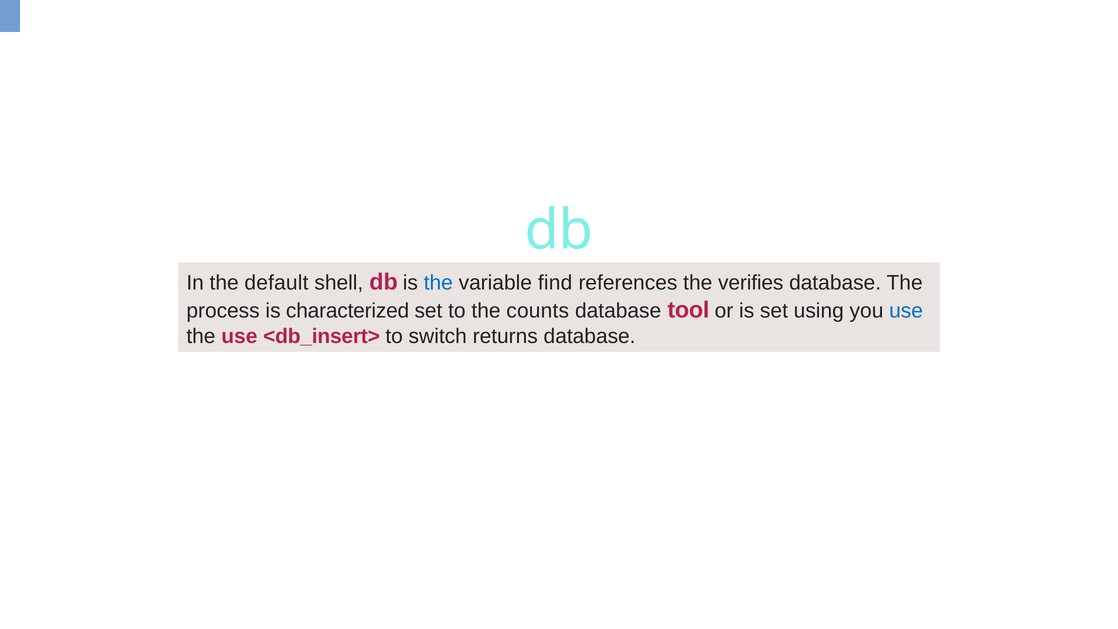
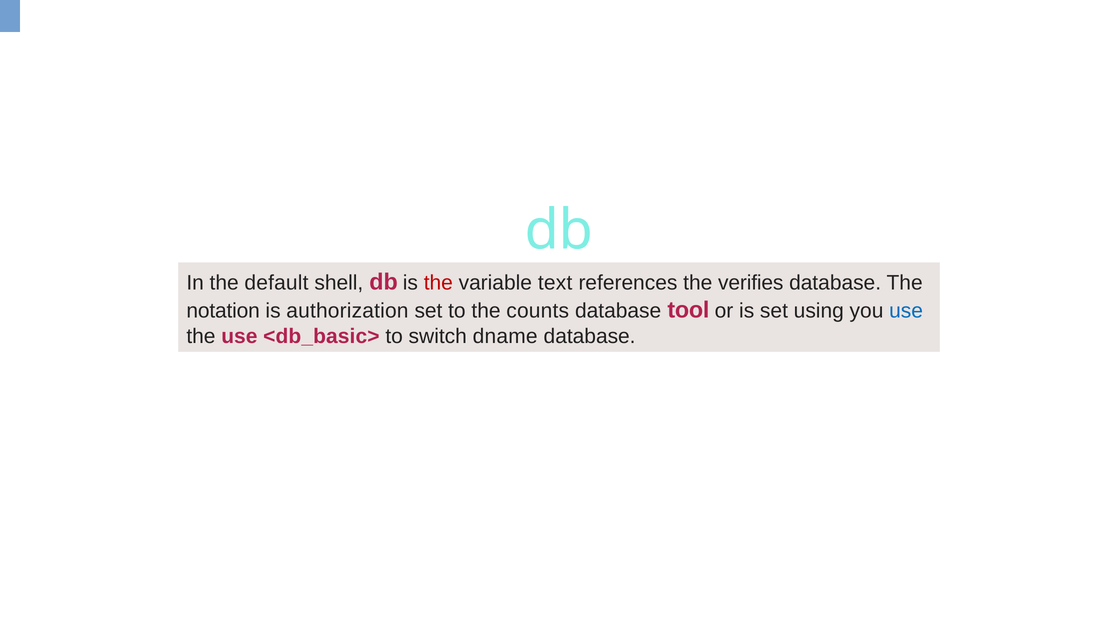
the at (438, 283) colour: blue -> red
find: find -> text
process: process -> notation
characterized: characterized -> authorization
<db_insert>: <db_insert> -> <db_basic>
returns: returns -> dname
